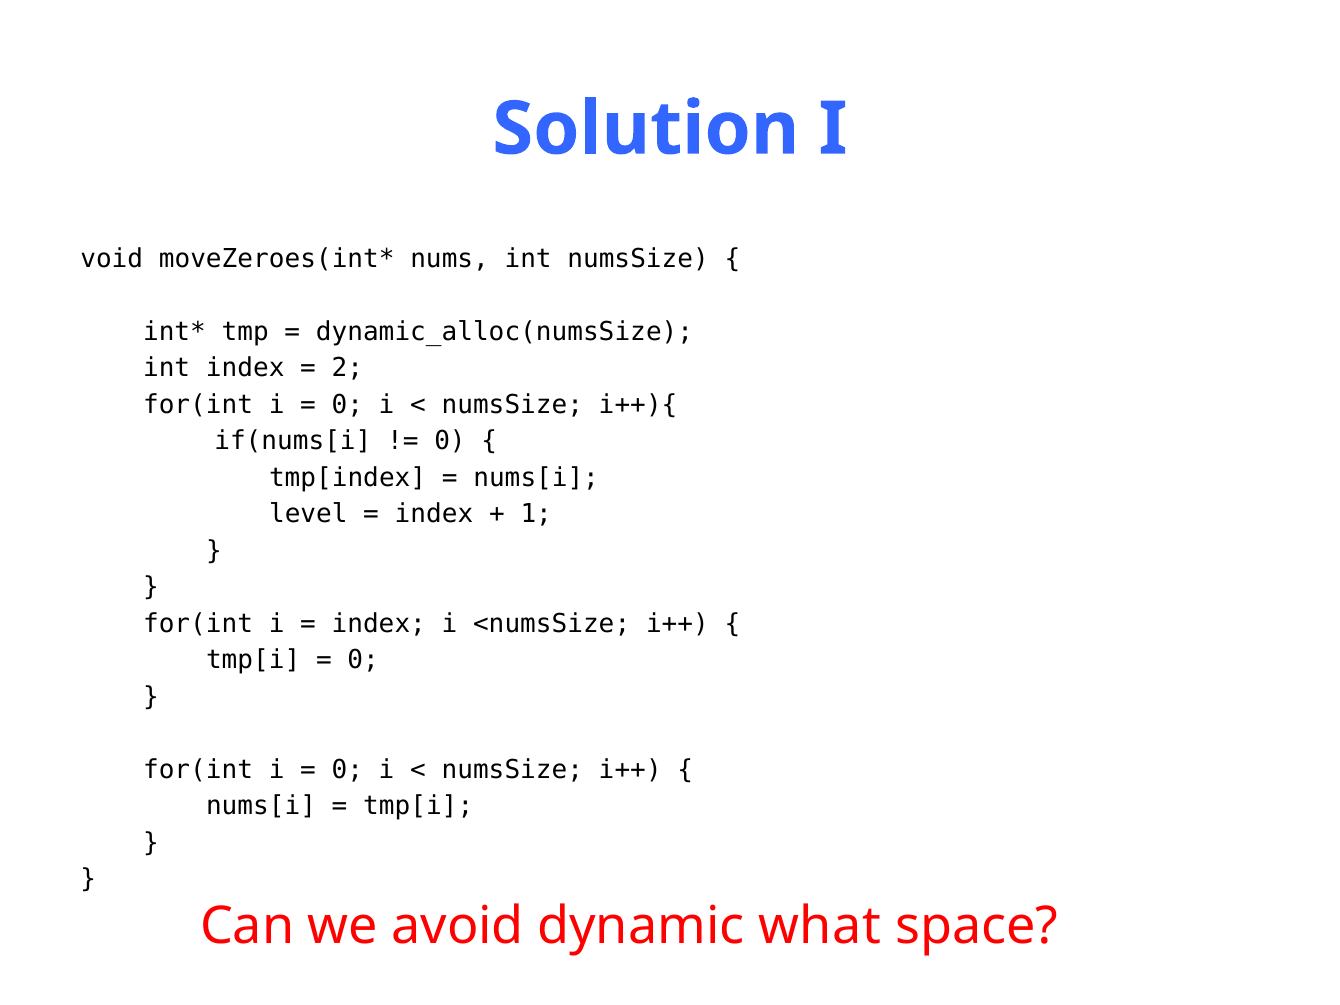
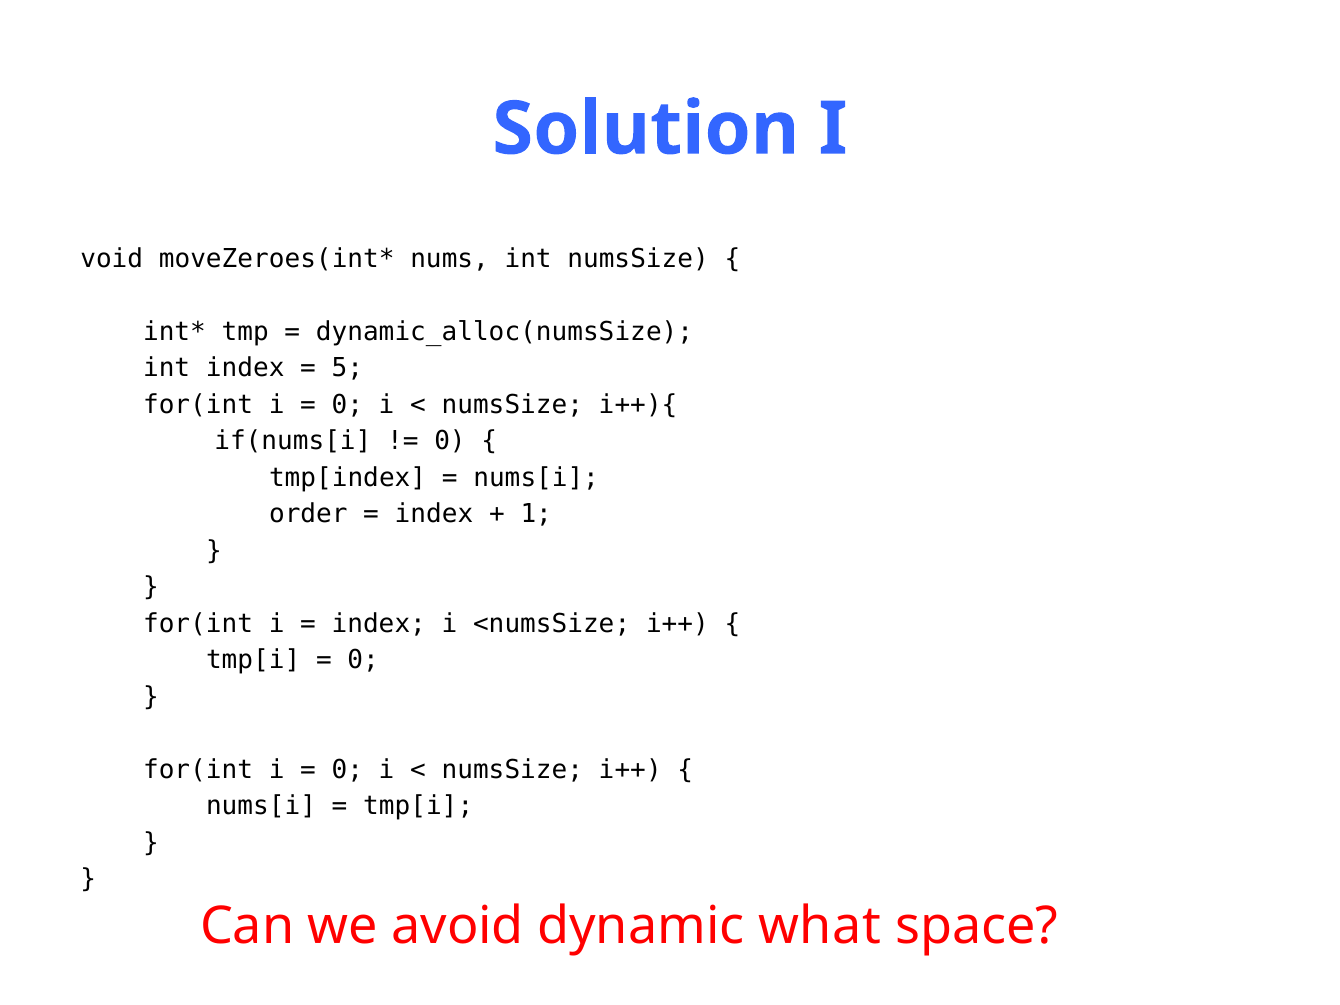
2: 2 -> 5
level: level -> order
